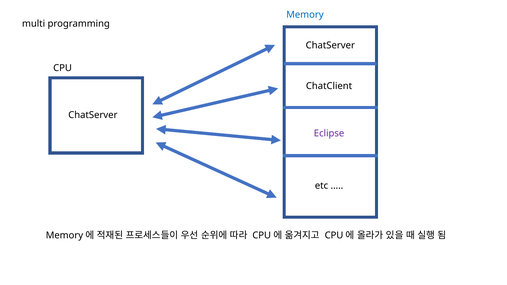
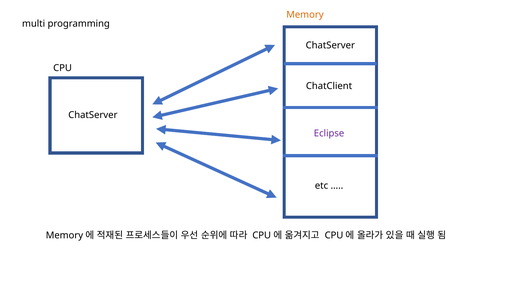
Memory colour: blue -> orange
